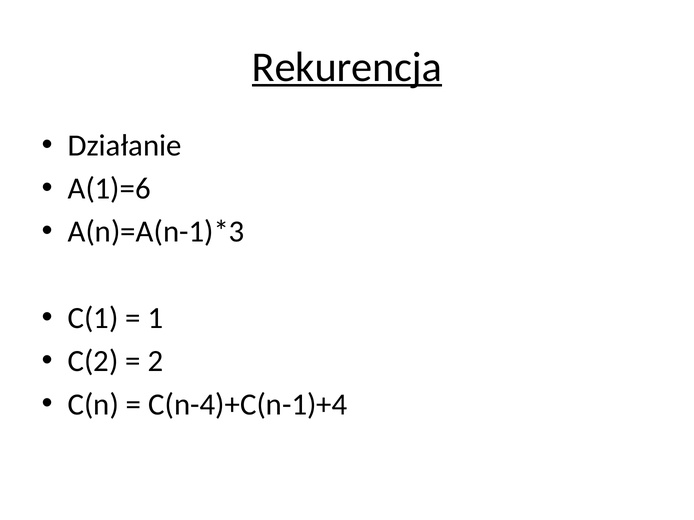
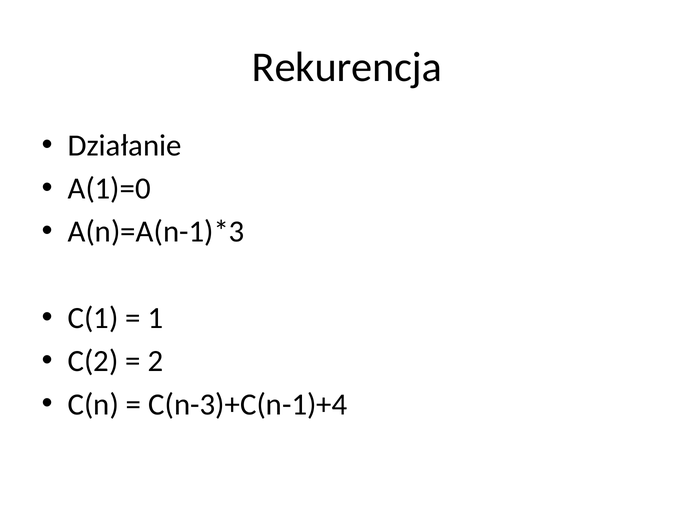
Rekurencja underline: present -> none
A(1)=6: A(1)=6 -> A(1)=0
C(n-4)+C(n-1)+4: C(n-4)+C(n-1)+4 -> C(n-3)+C(n-1)+4
